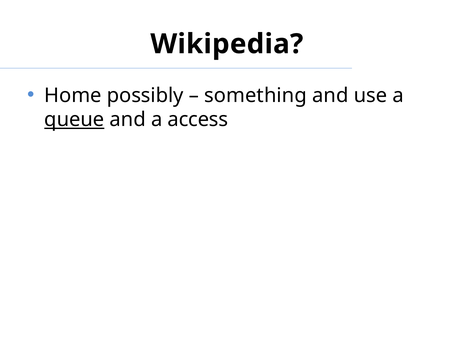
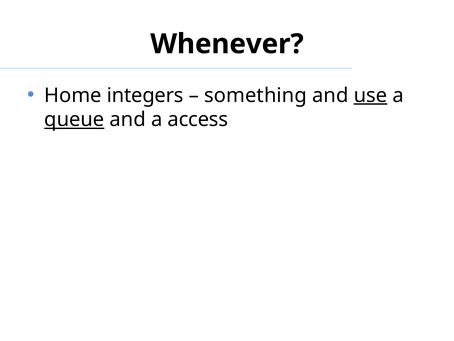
Wikipedia: Wikipedia -> Whenever
possibly: possibly -> integers
use underline: none -> present
